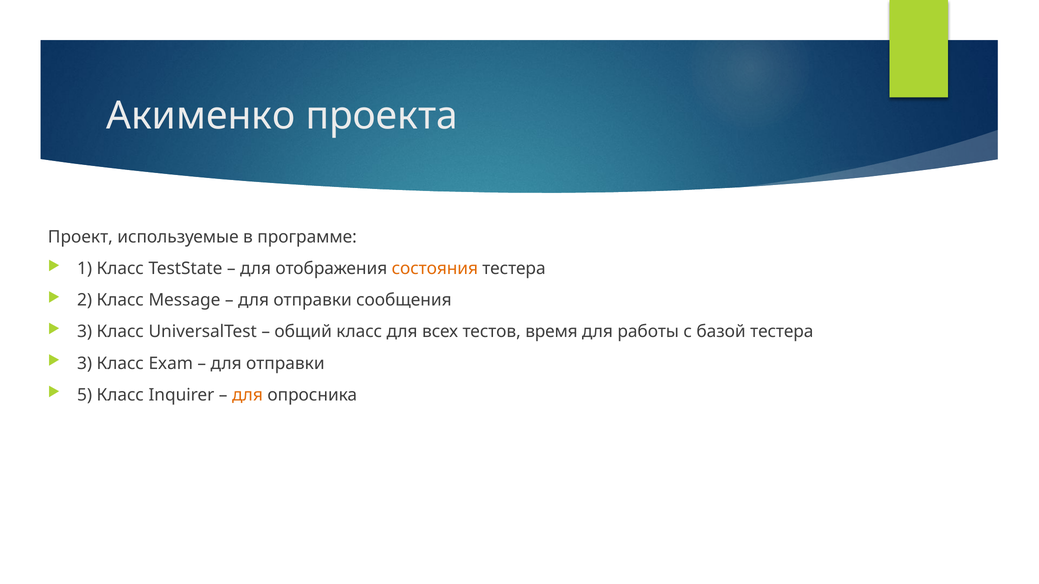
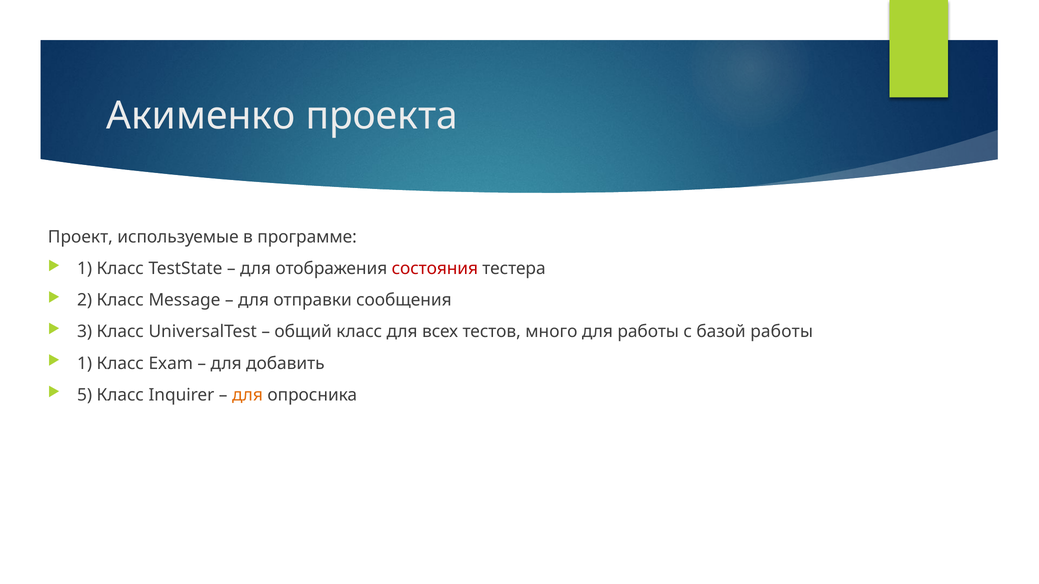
состояния colour: orange -> red
время: время -> много
базой тестера: тестера -> работы
3 at (85, 364): 3 -> 1
отправки at (285, 364): отправки -> добавить
